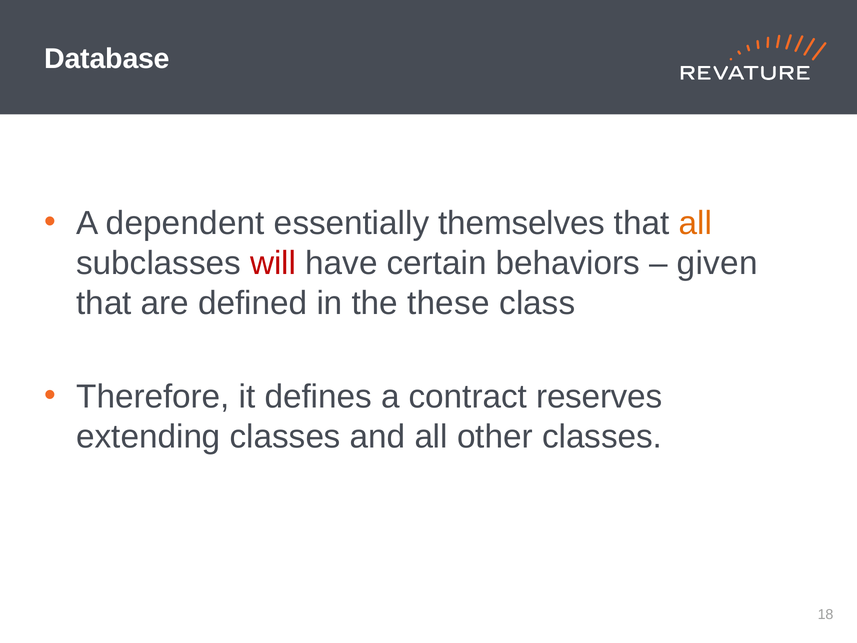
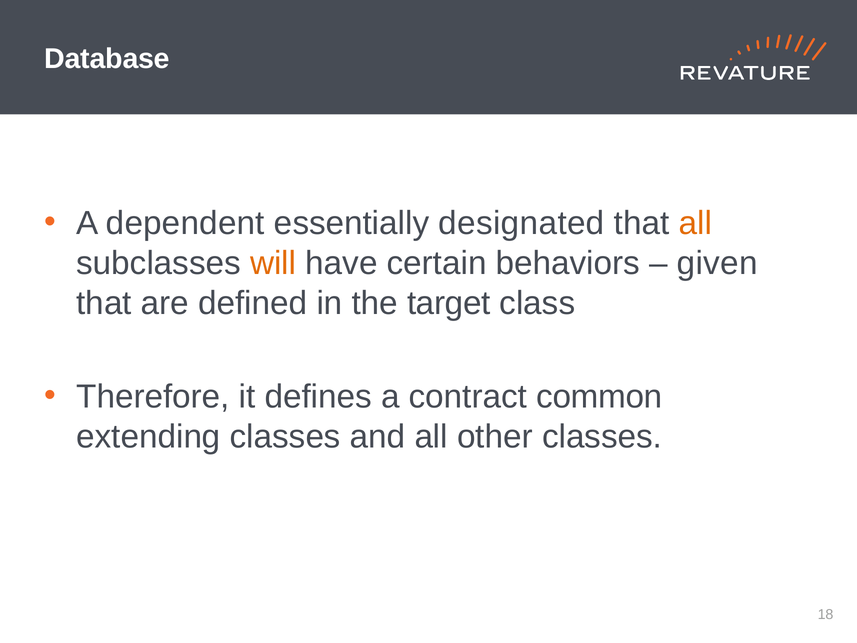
themselves: themselves -> designated
will colour: red -> orange
these: these -> target
reserves: reserves -> common
